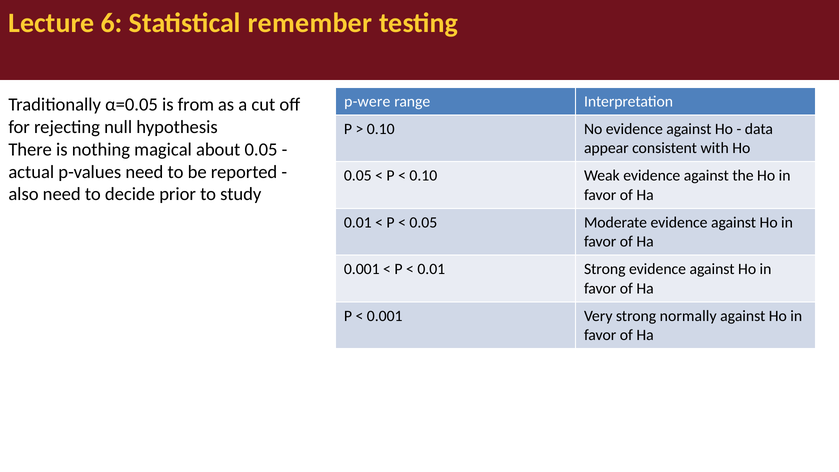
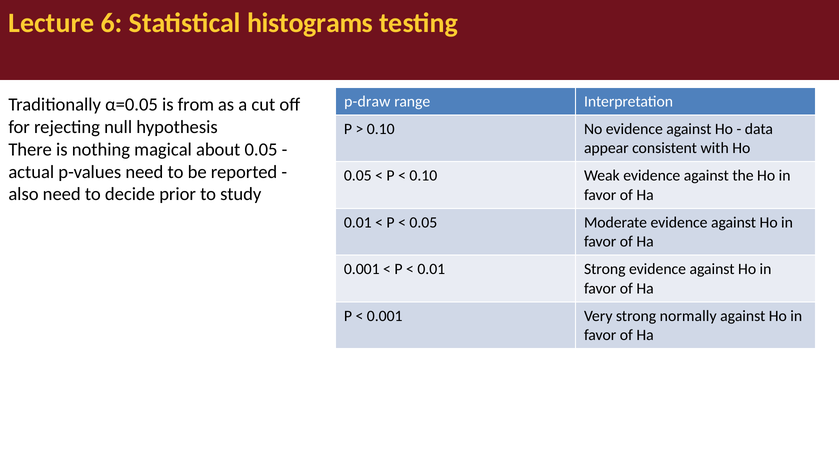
remember: remember -> histograms
p-were: p-were -> p-draw
